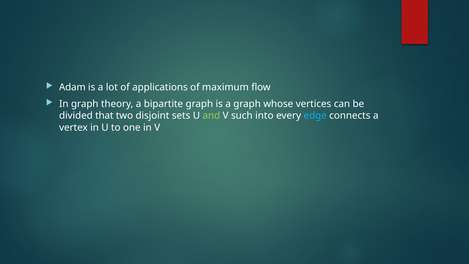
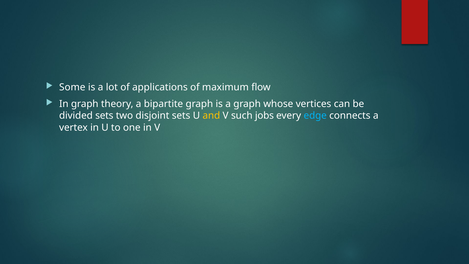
Adam: Adam -> Some
divided that: that -> sets
and colour: light green -> yellow
into: into -> jobs
